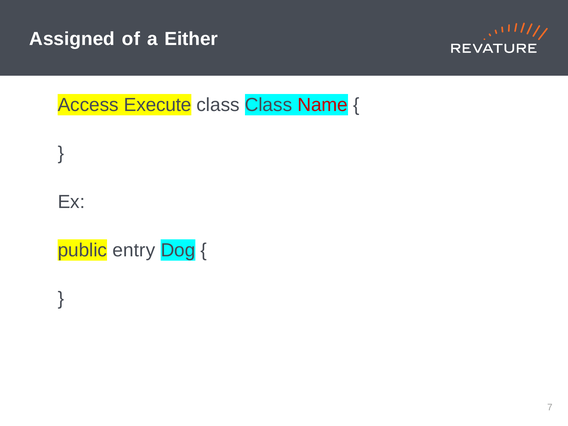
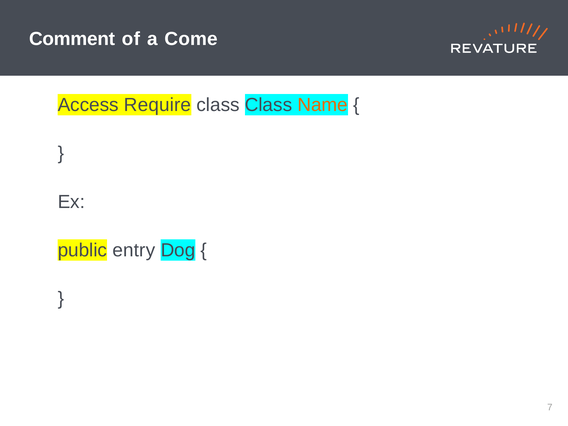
Assigned: Assigned -> Comment
Either: Either -> Come
Execute: Execute -> Require
Name colour: red -> orange
